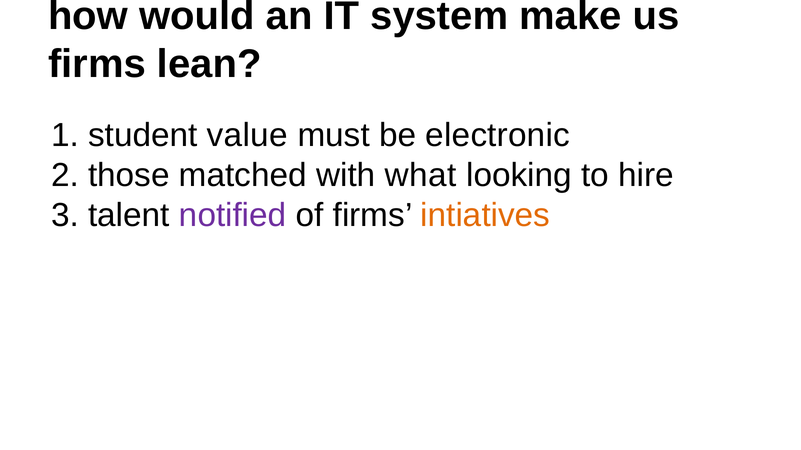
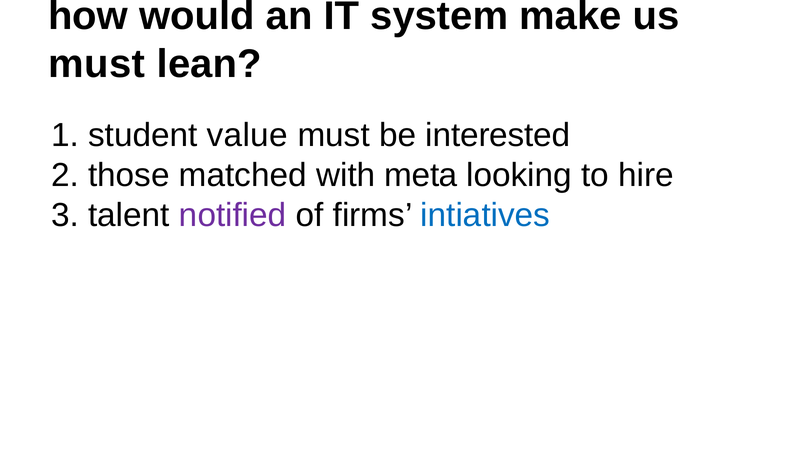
firms at (97, 64): firms -> must
electronic: electronic -> interested
what: what -> meta
intiatives colour: orange -> blue
